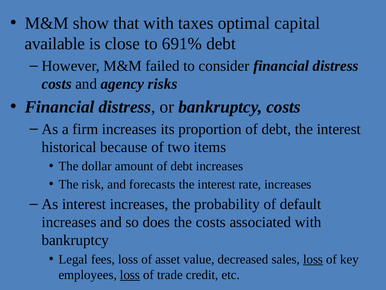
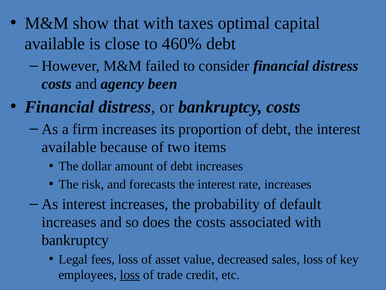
691%: 691% -> 460%
risks: risks -> been
historical at (69, 147): historical -> available
loss at (313, 259) underline: present -> none
